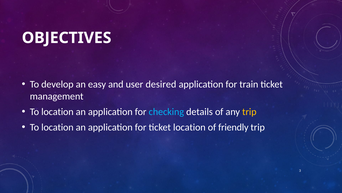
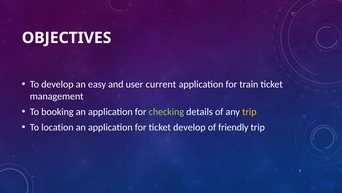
desired: desired -> current
location at (57, 111): location -> booking
checking colour: light blue -> light green
ticket location: location -> develop
